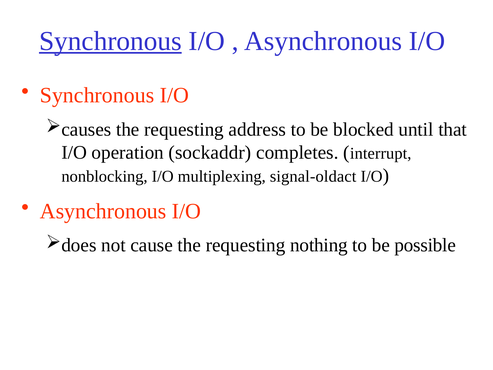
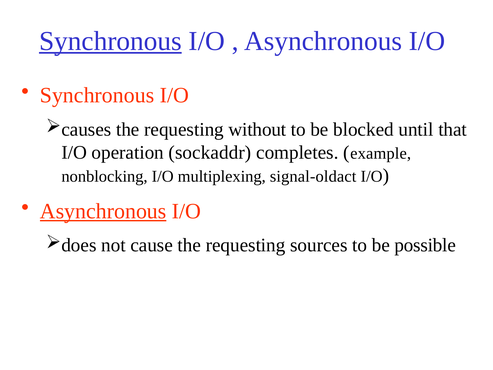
address: address -> without
interrupt: interrupt -> example
Asynchronous at (103, 211) underline: none -> present
nothing: nothing -> sources
